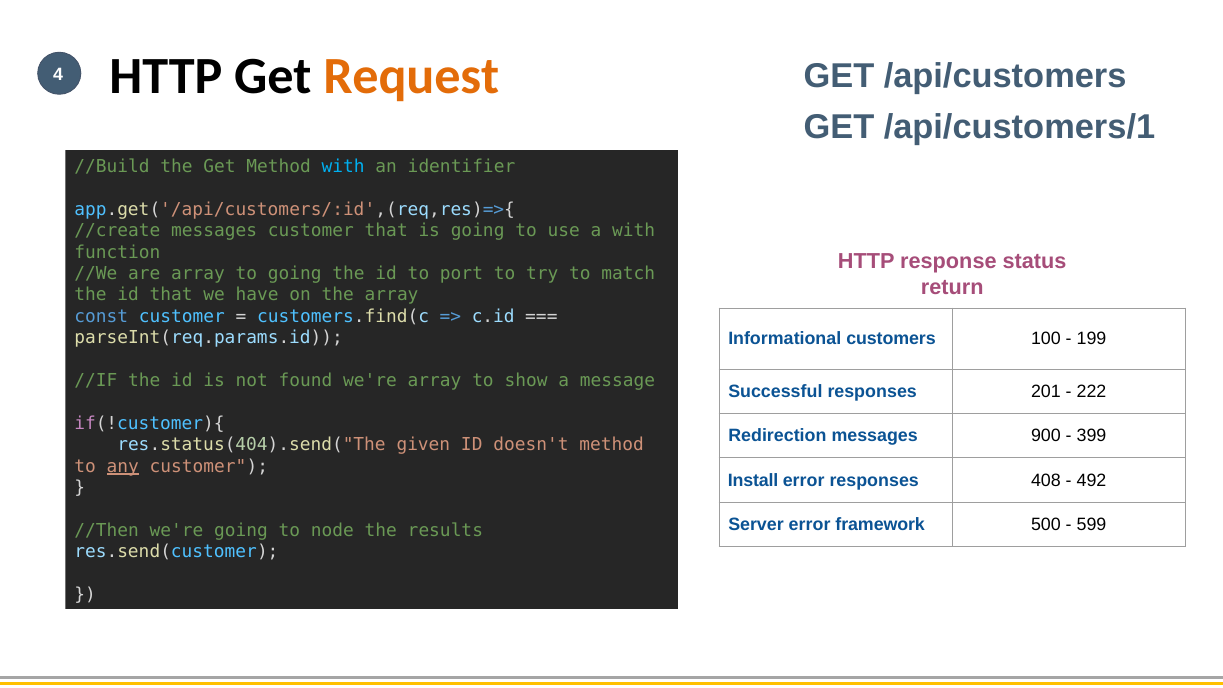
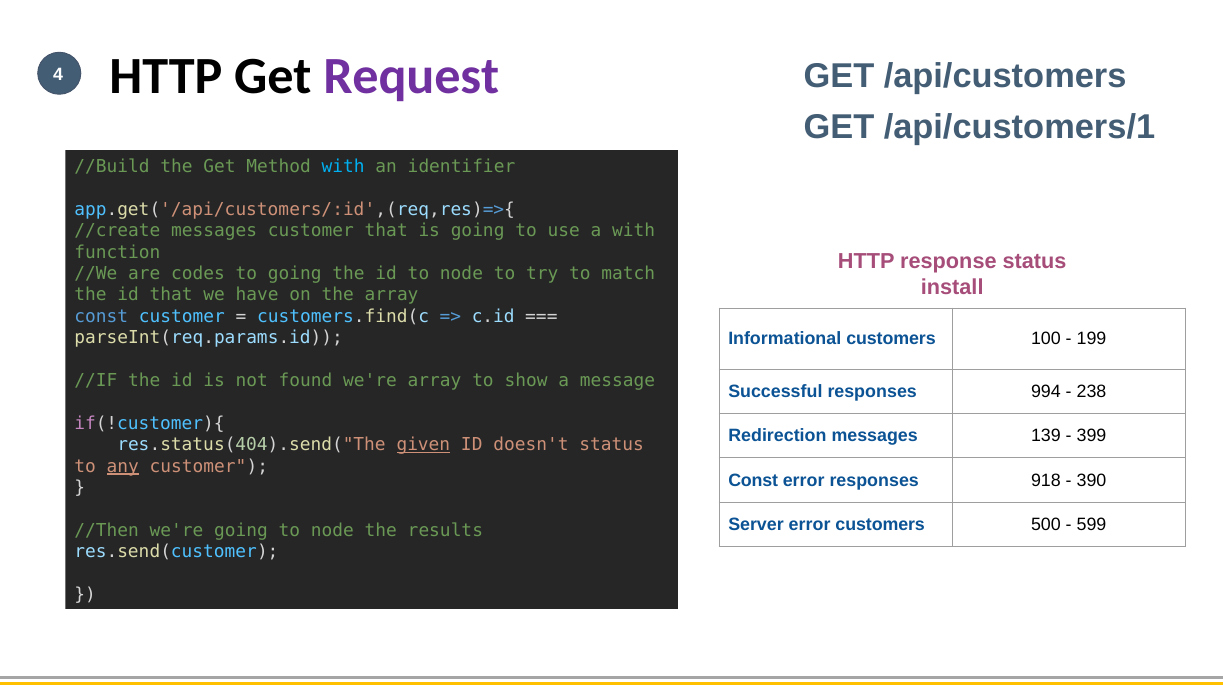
Request colour: orange -> purple
are array: array -> codes
id to port: port -> node
return: return -> install
201: 201 -> 994
222: 222 -> 238
900: 900 -> 139
given underline: none -> present
doesn't method: method -> status
Install at (753, 480): Install -> Const
408: 408 -> 918
492: 492 -> 390
error framework: framework -> customers
